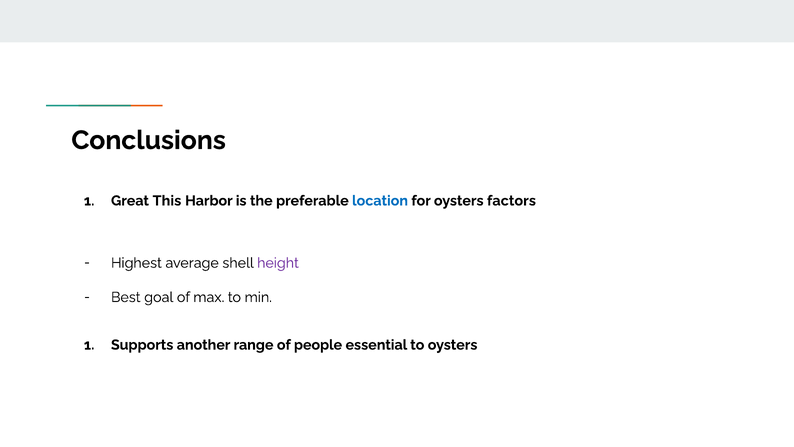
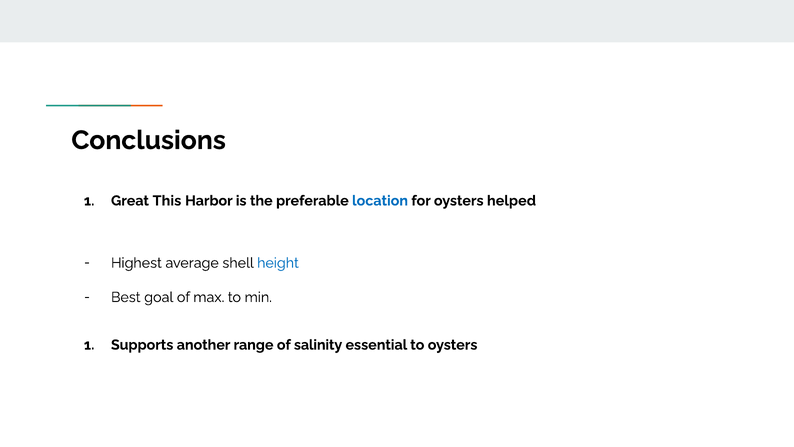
factors: factors -> helped
height colour: purple -> blue
people: people -> salinity
